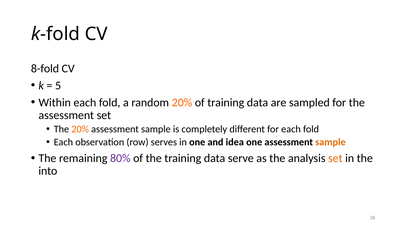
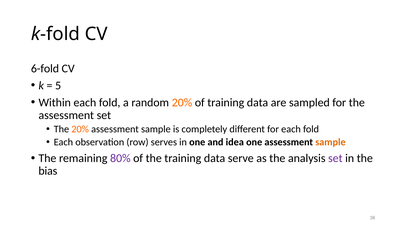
8-fold: 8-fold -> 6-fold
set at (335, 159) colour: orange -> purple
into: into -> bias
